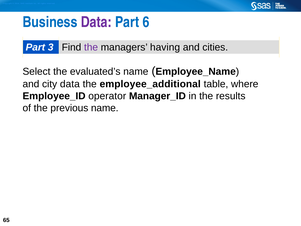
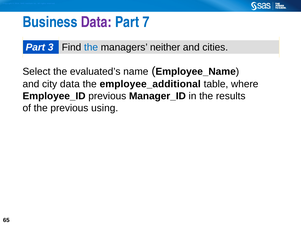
6: 6 -> 7
the at (91, 47) colour: purple -> blue
having: having -> neither
Employee_ID operator: operator -> previous
previous name: name -> using
